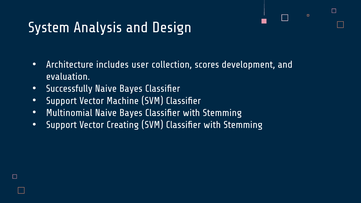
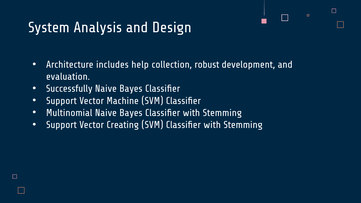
user: user -> help
scores: scores -> robust
